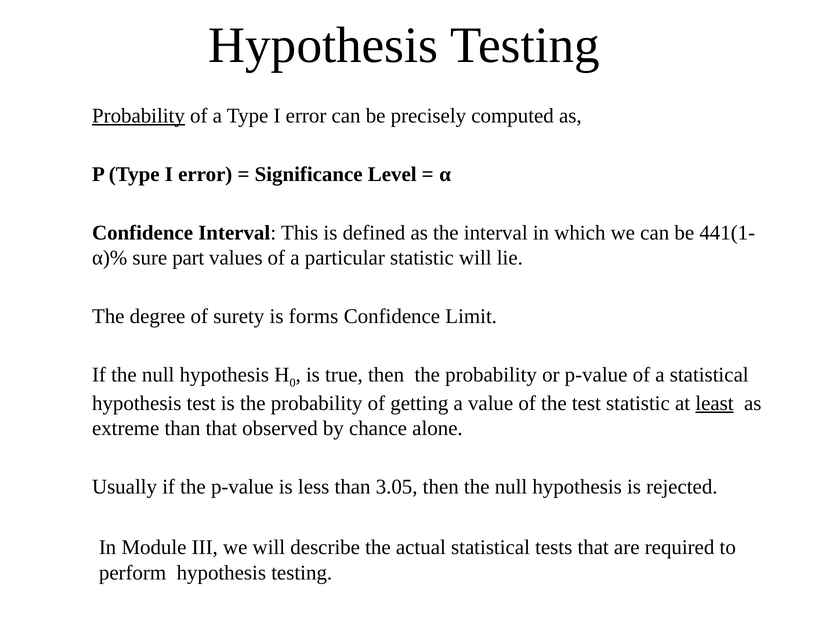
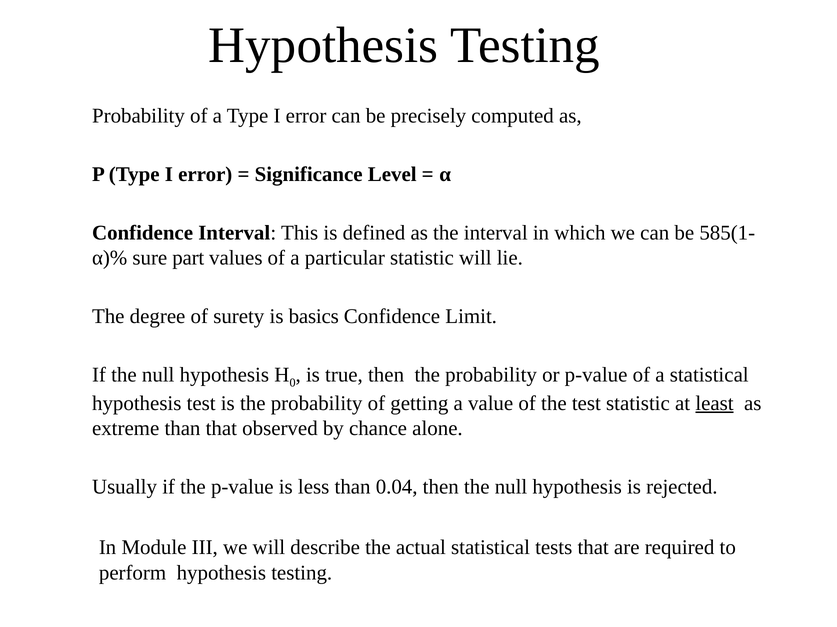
Probability at (138, 116) underline: present -> none
441(1-: 441(1- -> 585(1-
forms: forms -> basics
3.05: 3.05 -> 0.04
